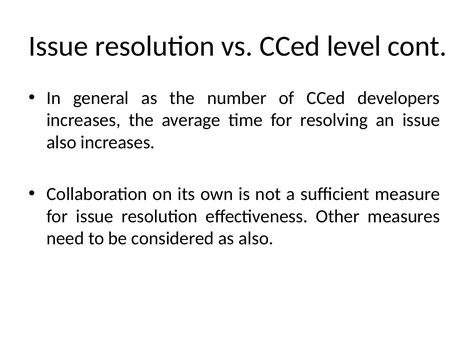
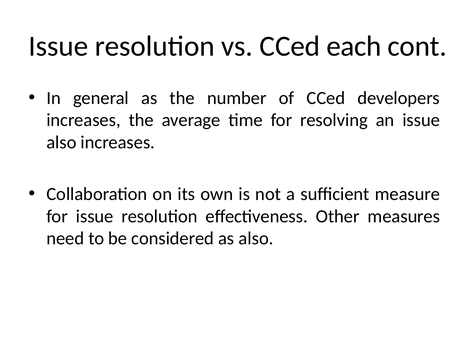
level: level -> each
